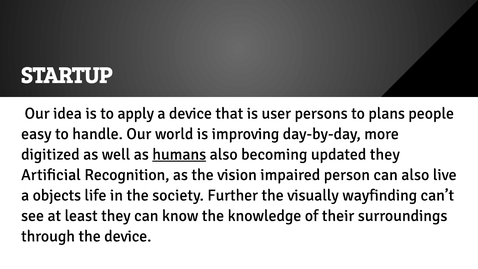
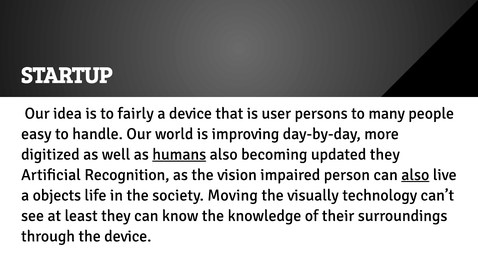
apply: apply -> fairly
plans: plans -> many
also at (415, 175) underline: none -> present
Further: Further -> Moving
wayfinding: wayfinding -> technology
